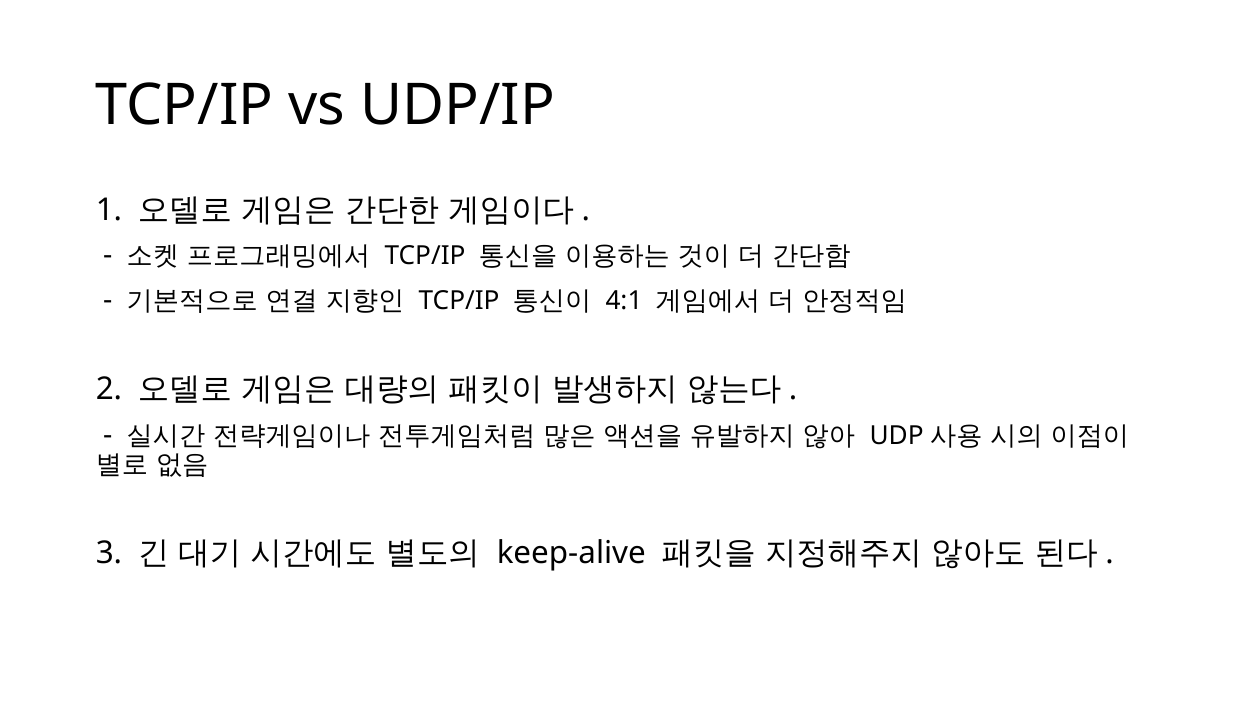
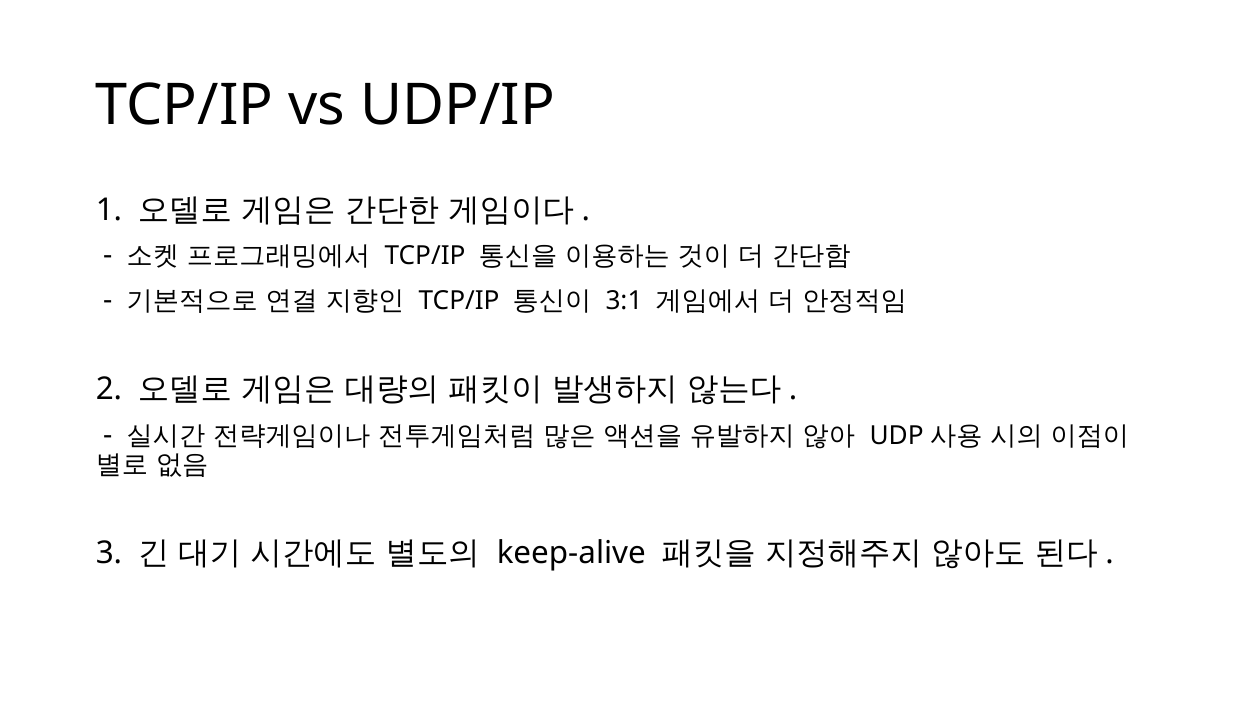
4:1: 4:1 -> 3:1
